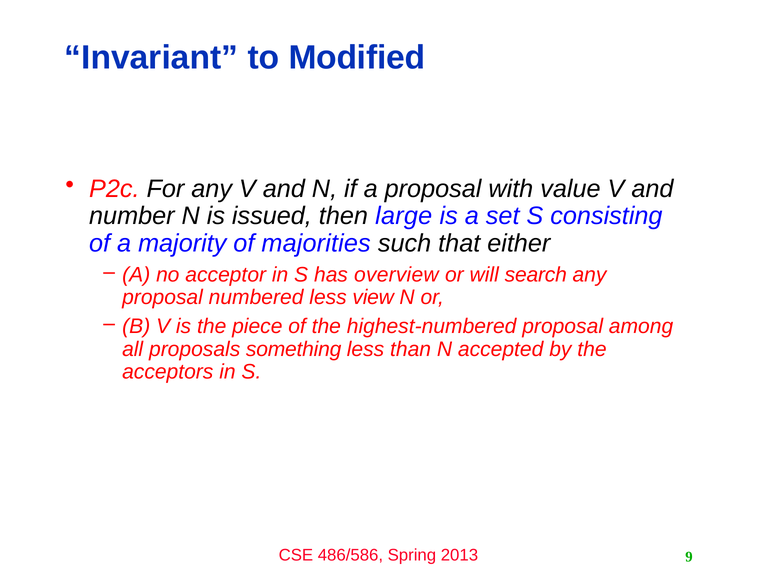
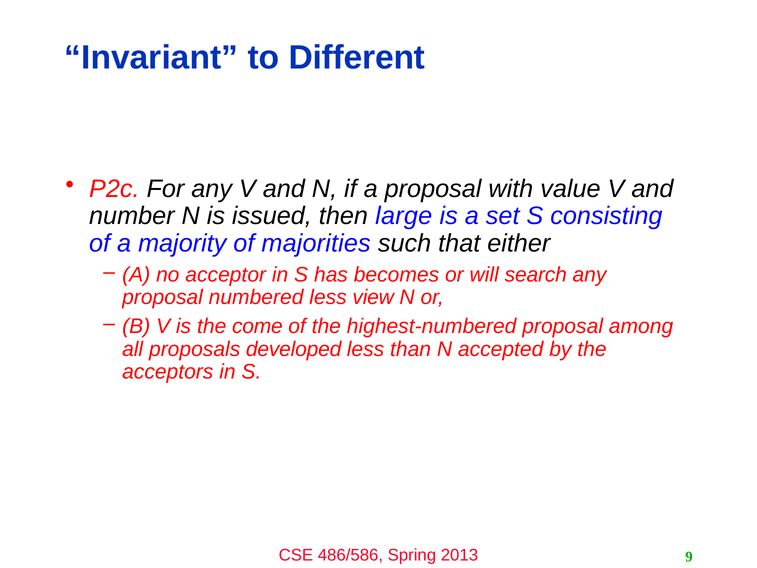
Modified: Modified -> Different
overview: overview -> becomes
piece: piece -> come
something: something -> developed
